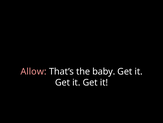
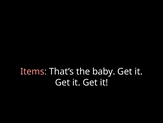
Allow: Allow -> Items
